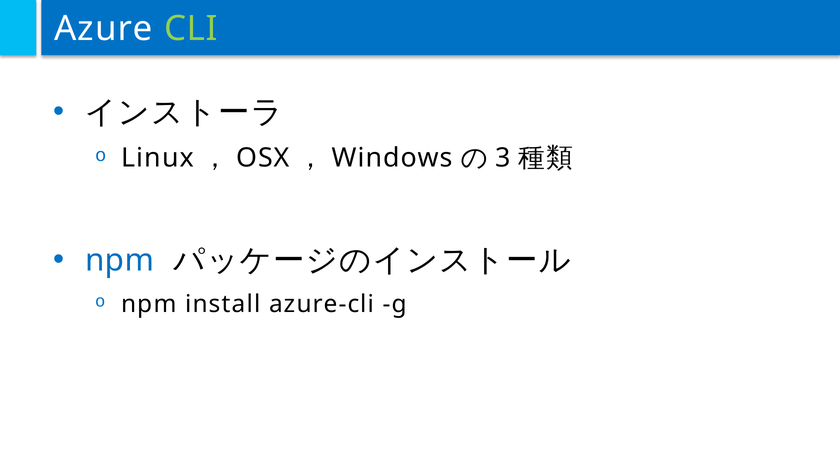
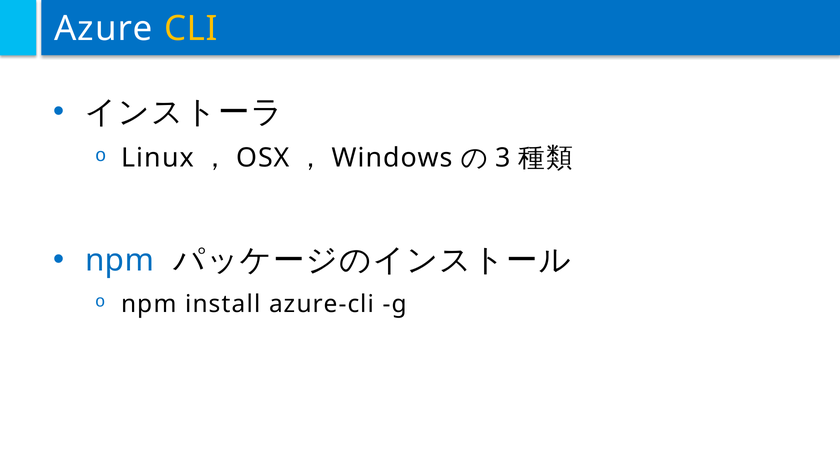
CLI colour: light green -> yellow
